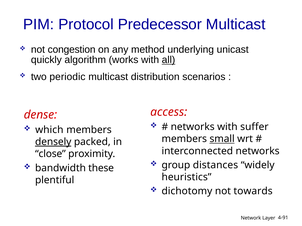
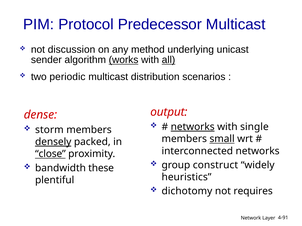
congestion: congestion -> discussion
quickly: quickly -> sender
works underline: none -> present
access: access -> output
networks at (193, 127) underline: none -> present
suffer: suffer -> single
which: which -> storm
close underline: none -> present
distances: distances -> construct
towards: towards -> requires
